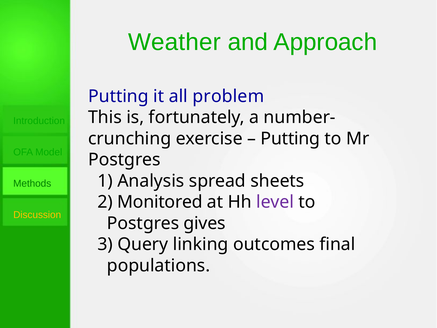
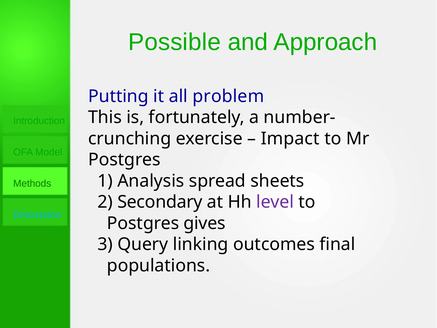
Weather: Weather -> Possible
Putting at (290, 138): Putting -> Impact
Monitored: Monitored -> Secondary
Discussion colour: yellow -> light blue
